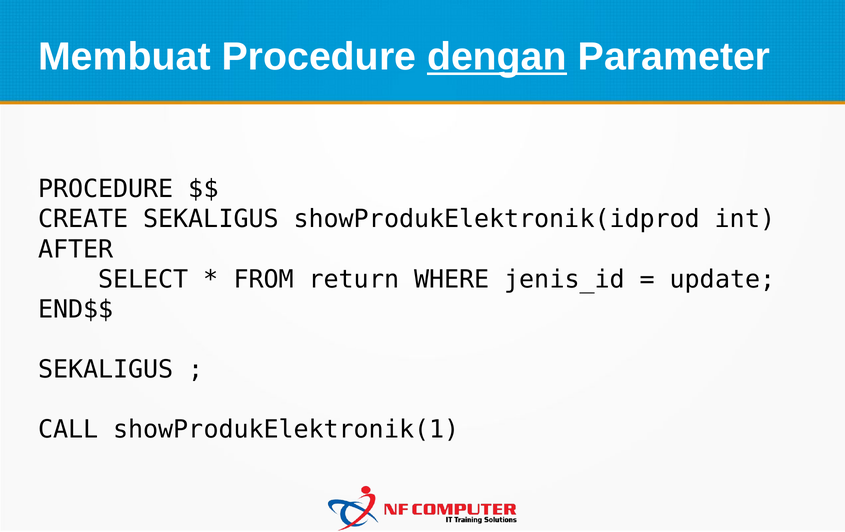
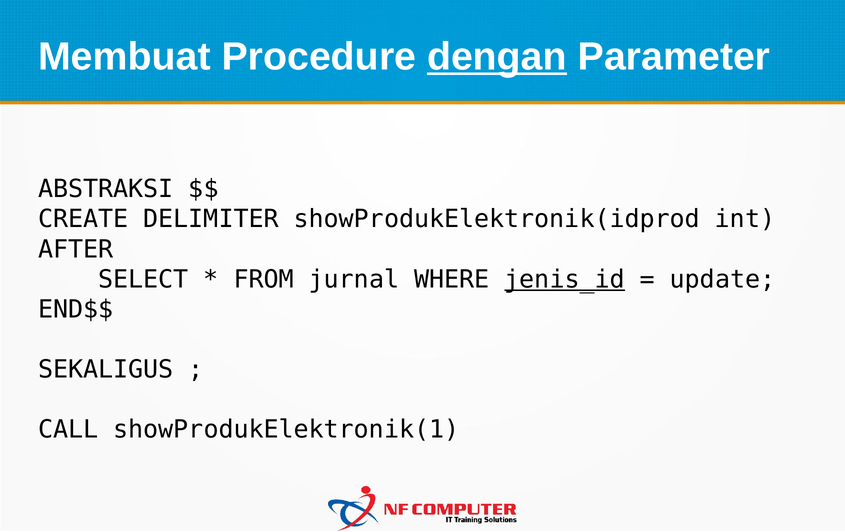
PROCEDURE at (106, 189): PROCEDURE -> ABSTRAKSI
CREATE SEKALIGUS: SEKALIGUS -> DELIMITER
return: return -> jurnal
jenis_id underline: none -> present
